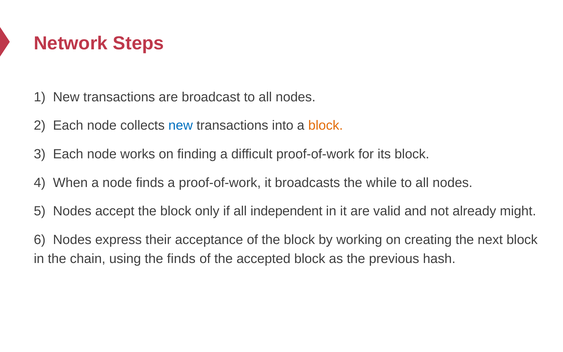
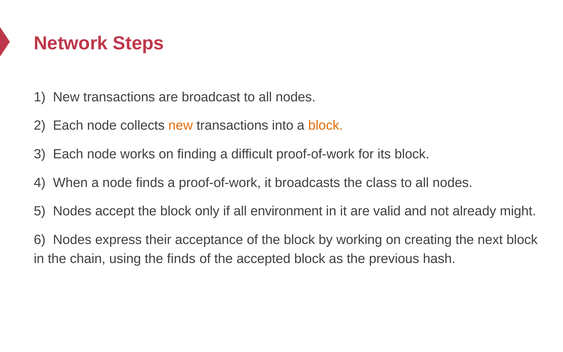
new at (181, 126) colour: blue -> orange
while: while -> class
independent: independent -> environment
